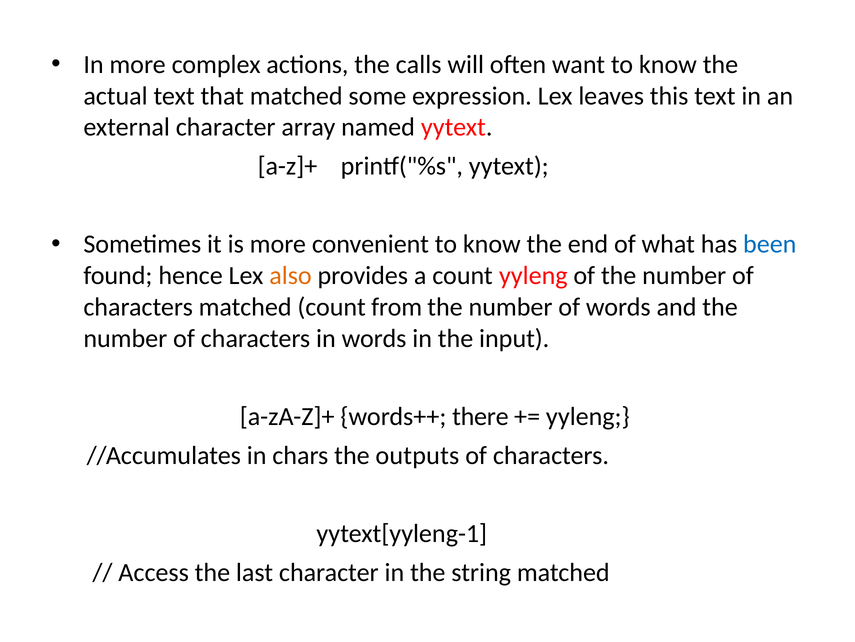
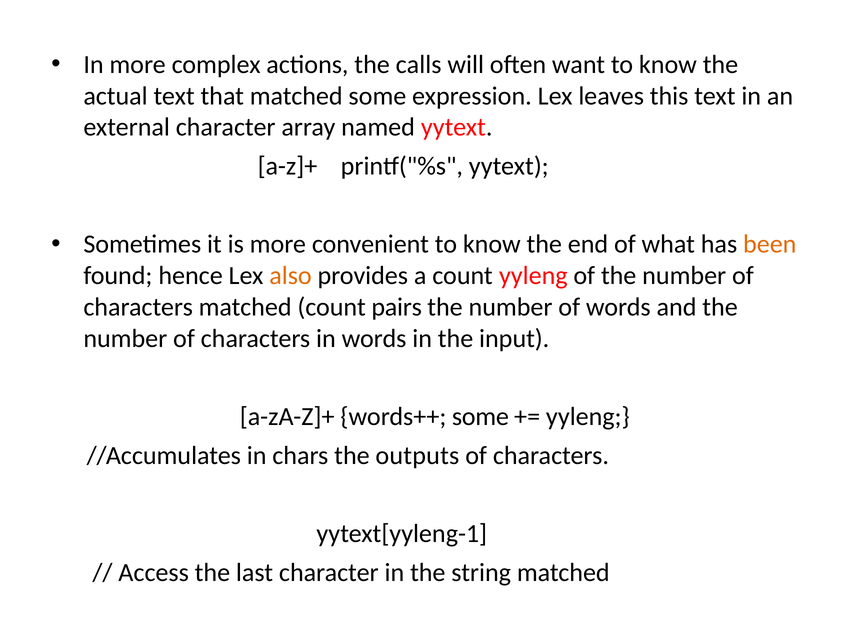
been colour: blue -> orange
from: from -> pairs
words++ there: there -> some
